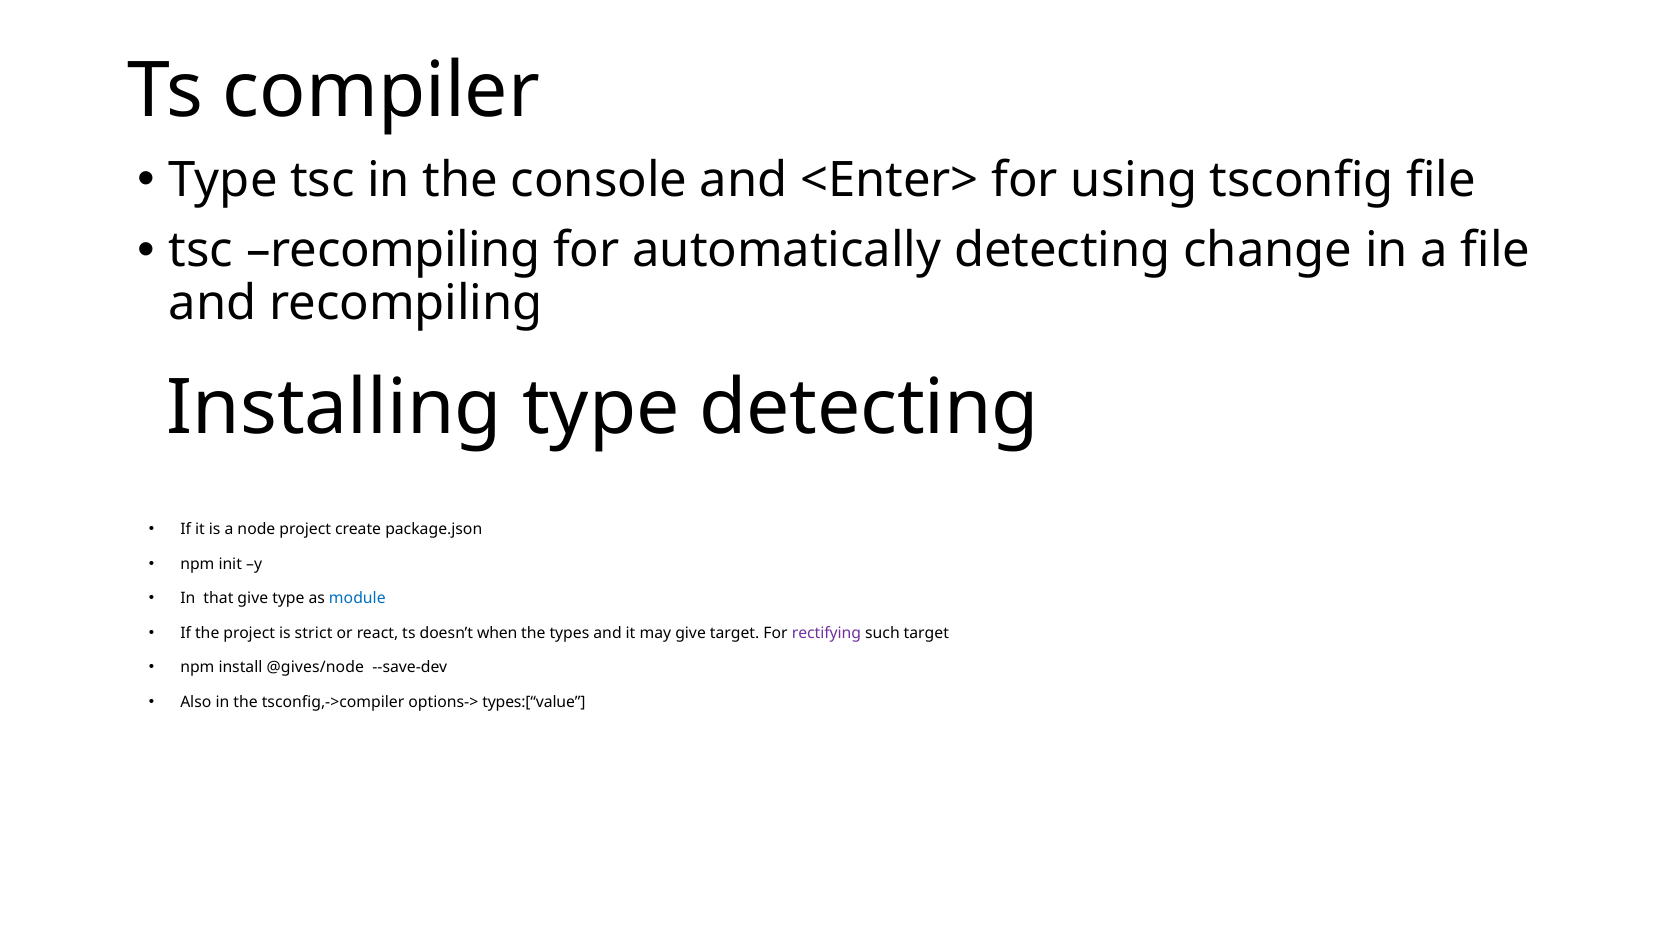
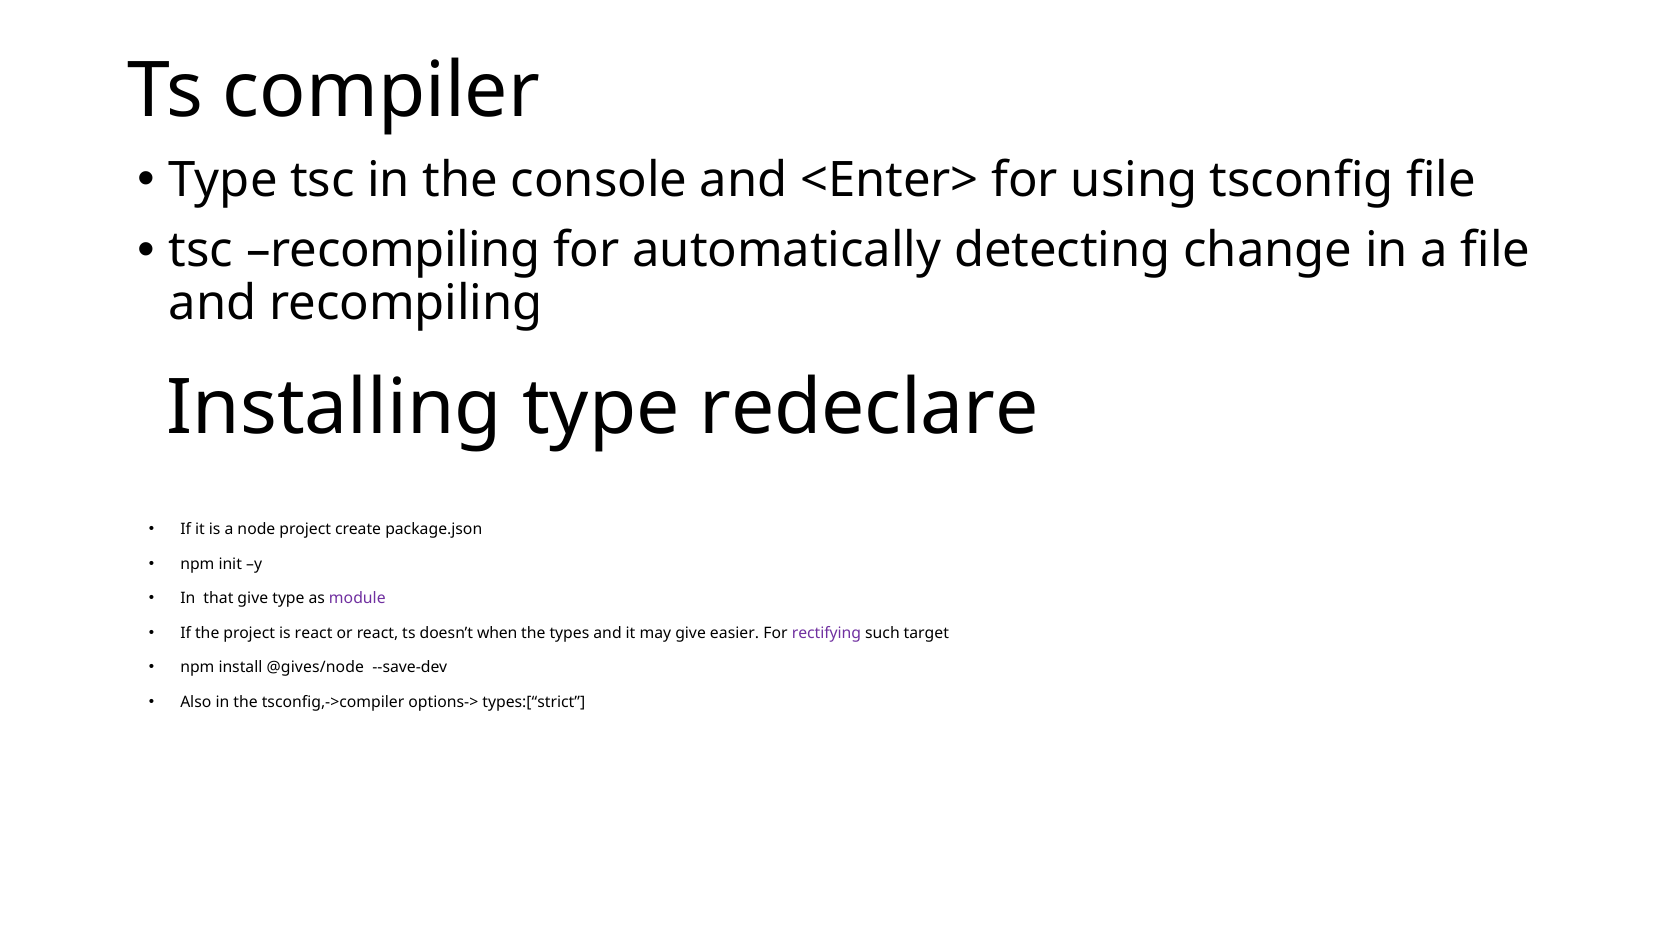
type detecting: detecting -> redeclare
module colour: blue -> purple
is strict: strict -> react
give target: target -> easier
types:[“value: types:[“value -> types:[“strict
